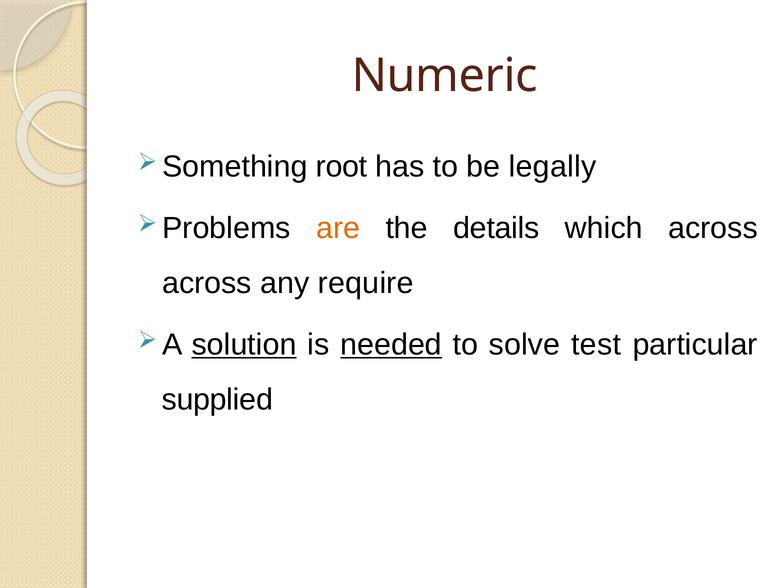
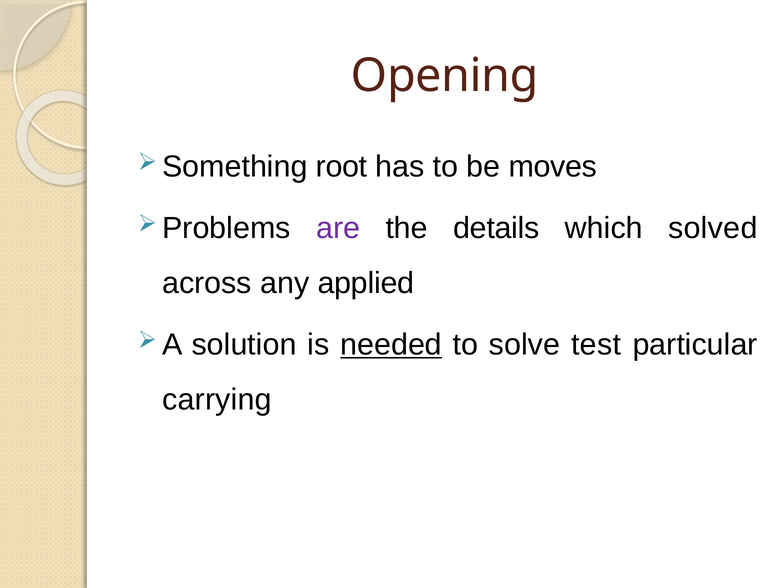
Numeric: Numeric -> Opening
legally: legally -> moves
are colour: orange -> purple
which across: across -> solved
require: require -> applied
solution underline: present -> none
supplied: supplied -> carrying
